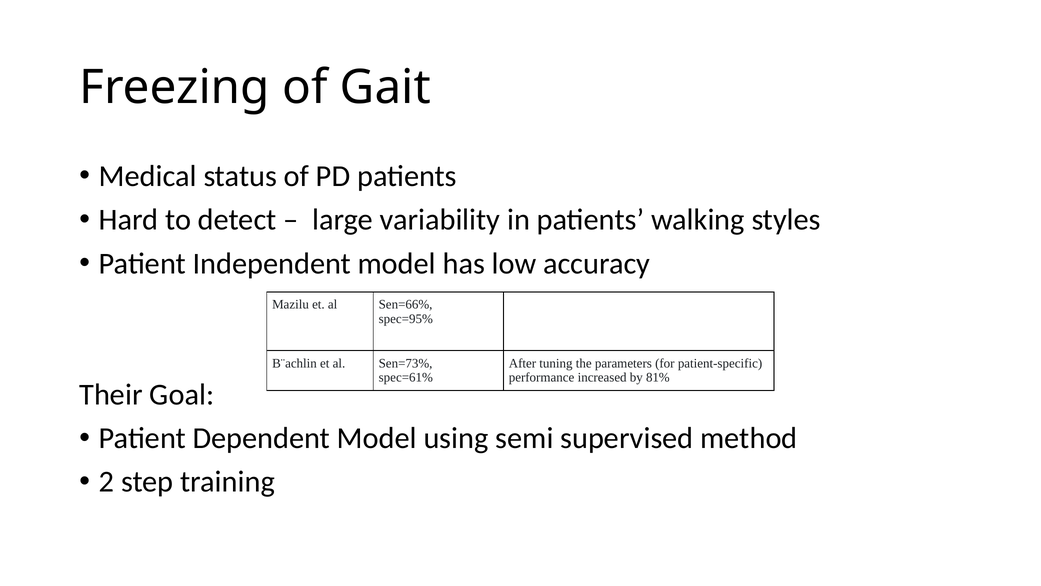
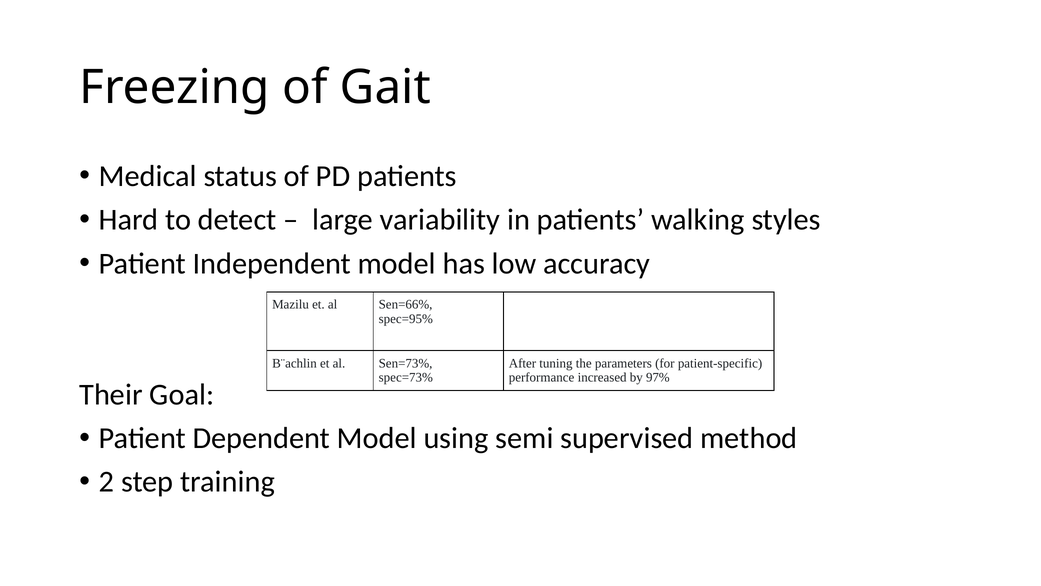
spec=61%: spec=61% -> spec=73%
81%: 81% -> 97%
